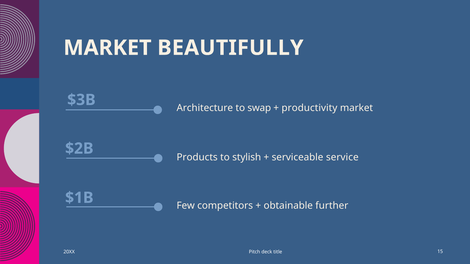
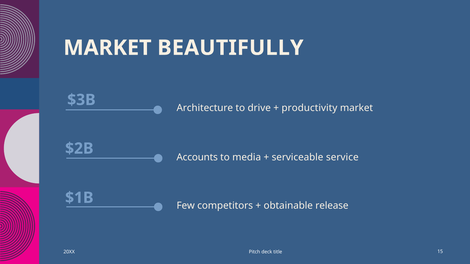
swap: swap -> drive
Products: Products -> Accounts
stylish: stylish -> media
further: further -> release
